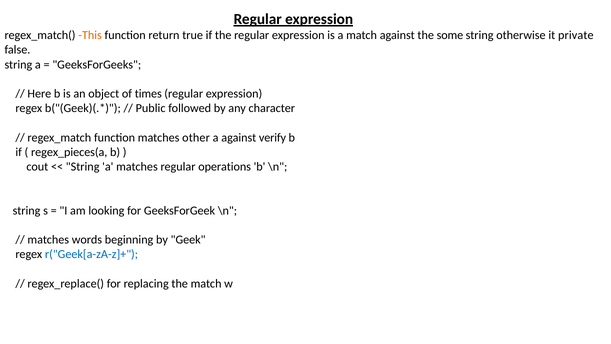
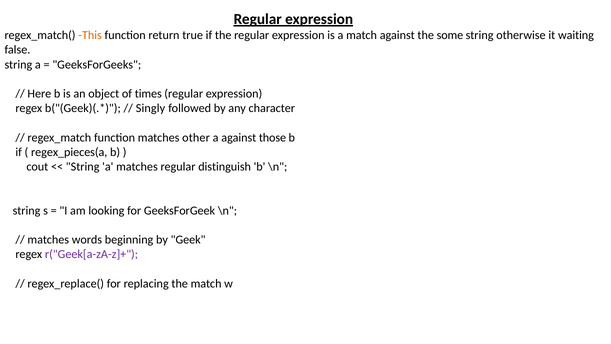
private: private -> waiting
Public: Public -> Singly
verify: verify -> those
operations: operations -> distinguish
r("Geek[a-zA-z]+ colour: blue -> purple
